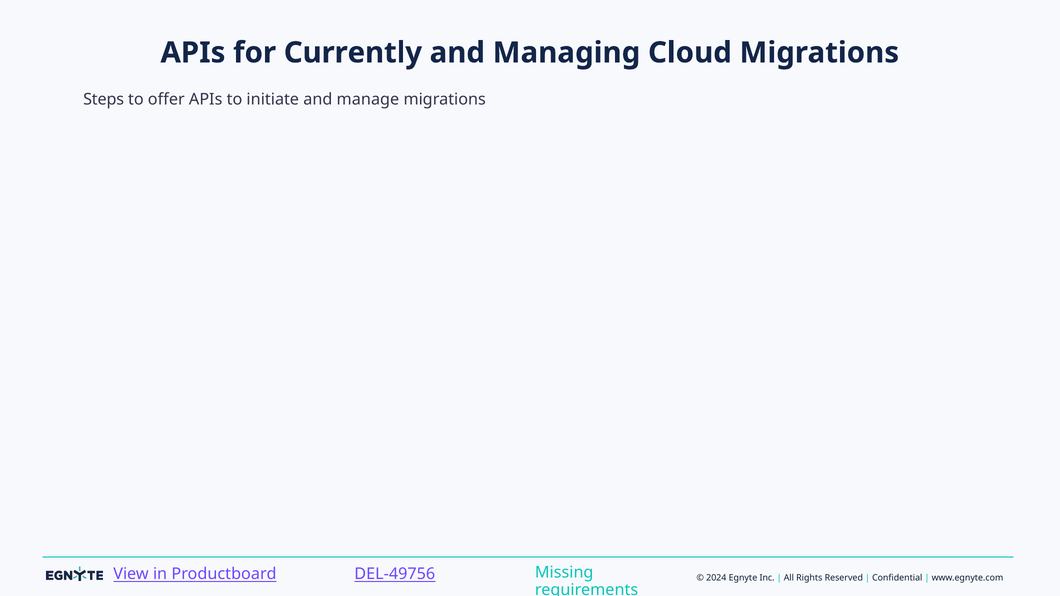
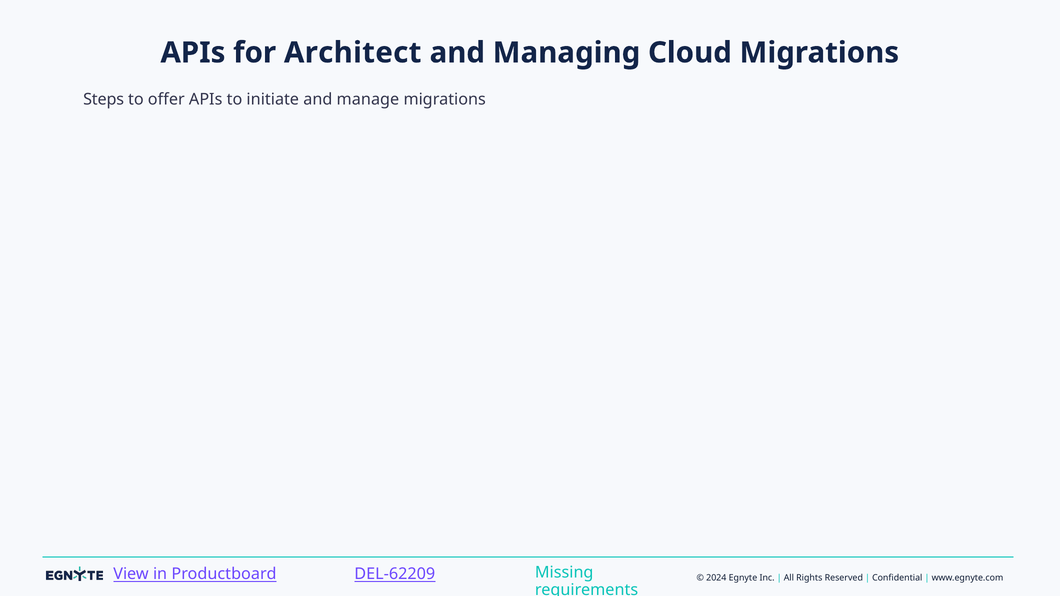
Currently: Currently -> Architect
DEL-49756: DEL-49756 -> DEL-62209
